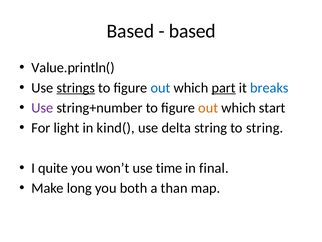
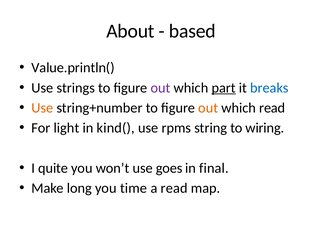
Based at (130, 31): Based -> About
strings underline: present -> none
out at (161, 88) colour: blue -> purple
Use at (42, 108) colour: purple -> orange
which start: start -> read
delta: delta -> rpms
to string: string -> wiring
time: time -> goes
both: both -> time
a than: than -> read
